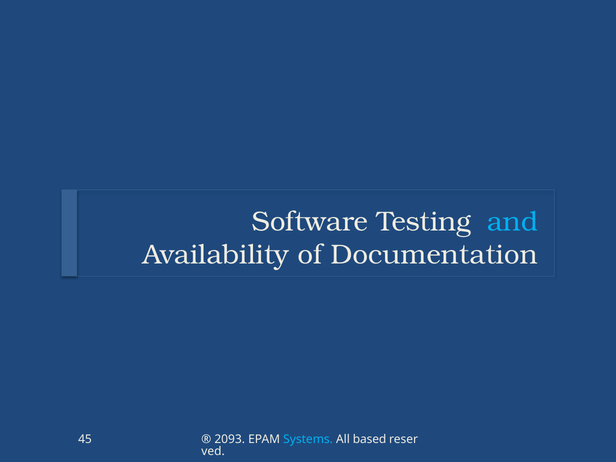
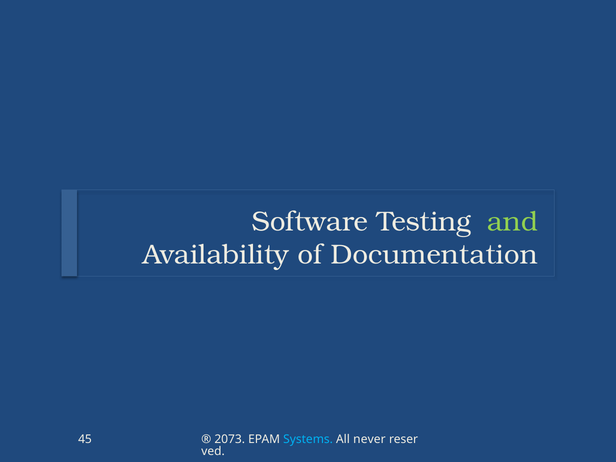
and colour: light blue -> light green
2093: 2093 -> 2073
based: based -> never
